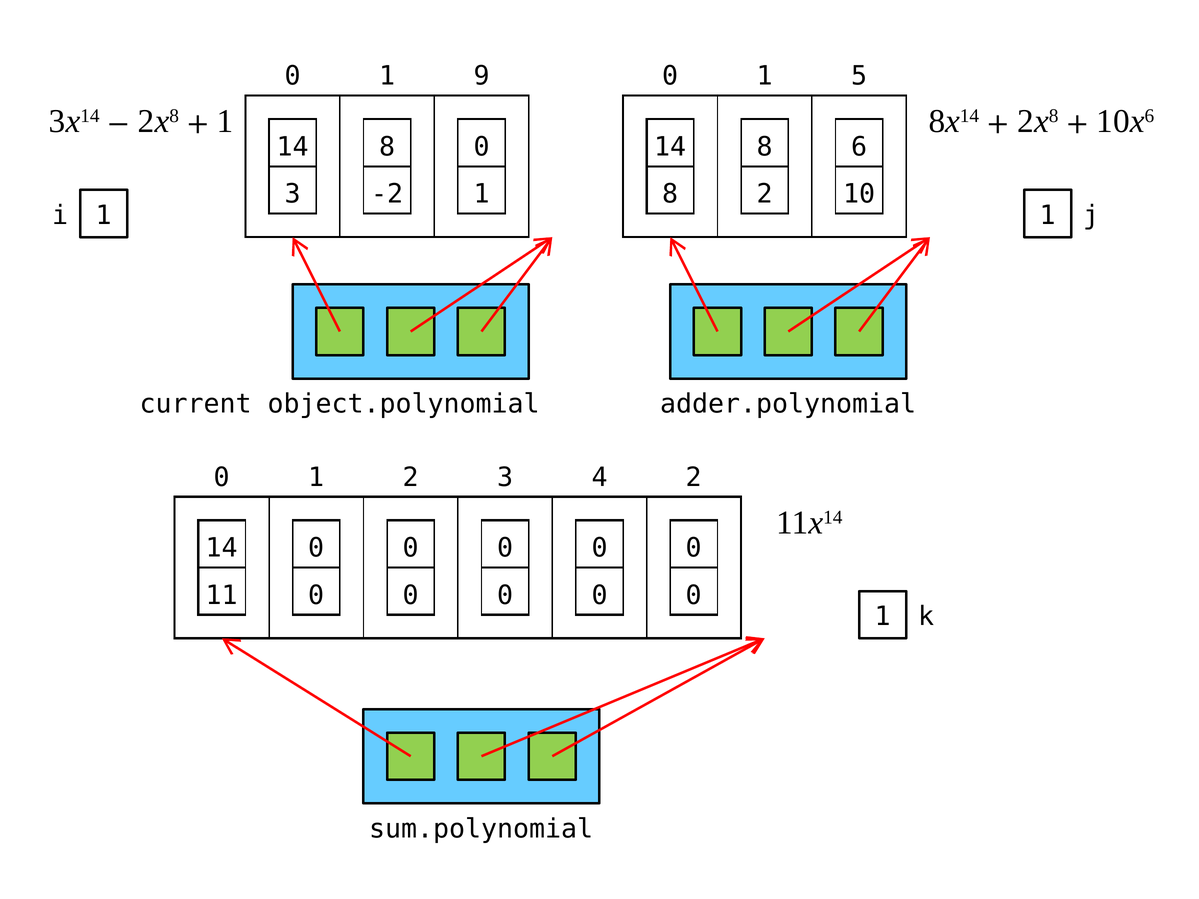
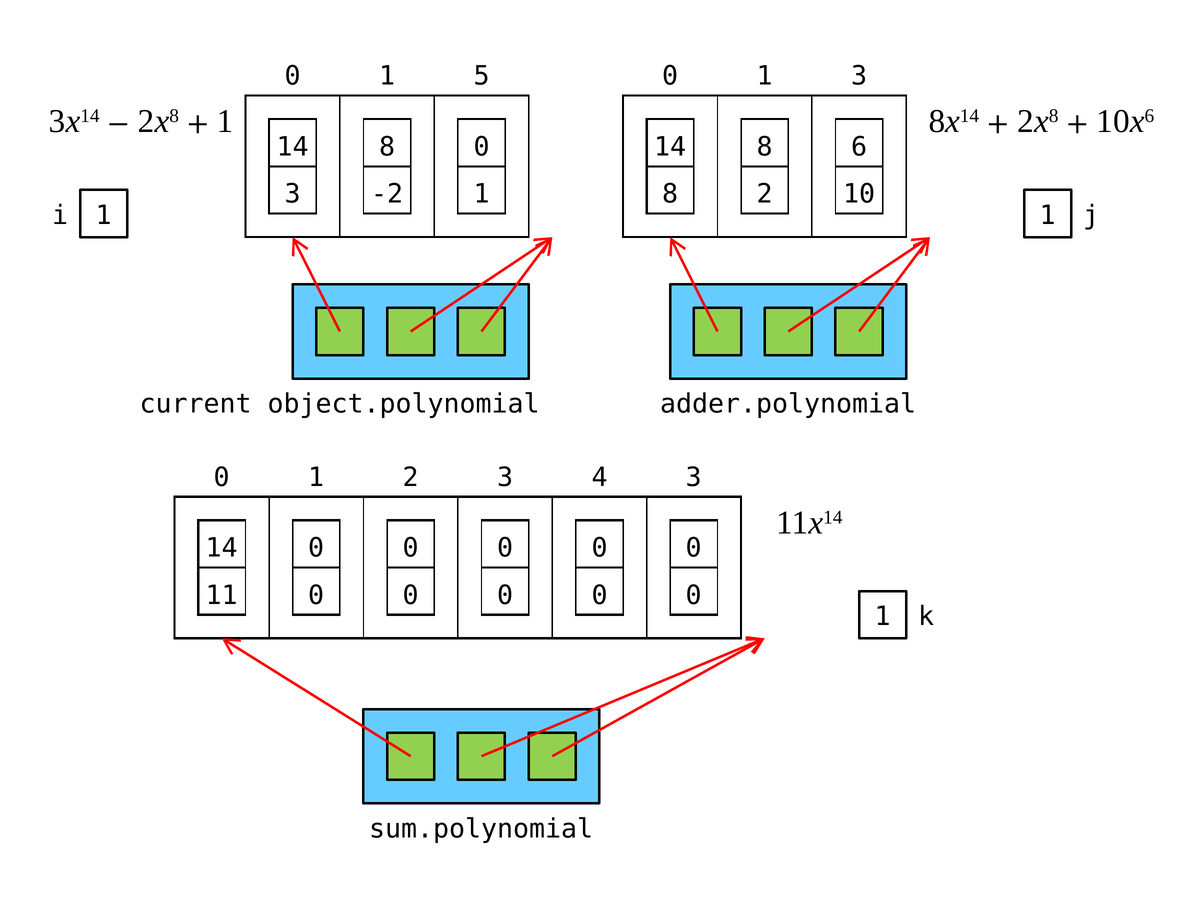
9: 9 -> 5
1 5: 5 -> 3
4 2: 2 -> 3
